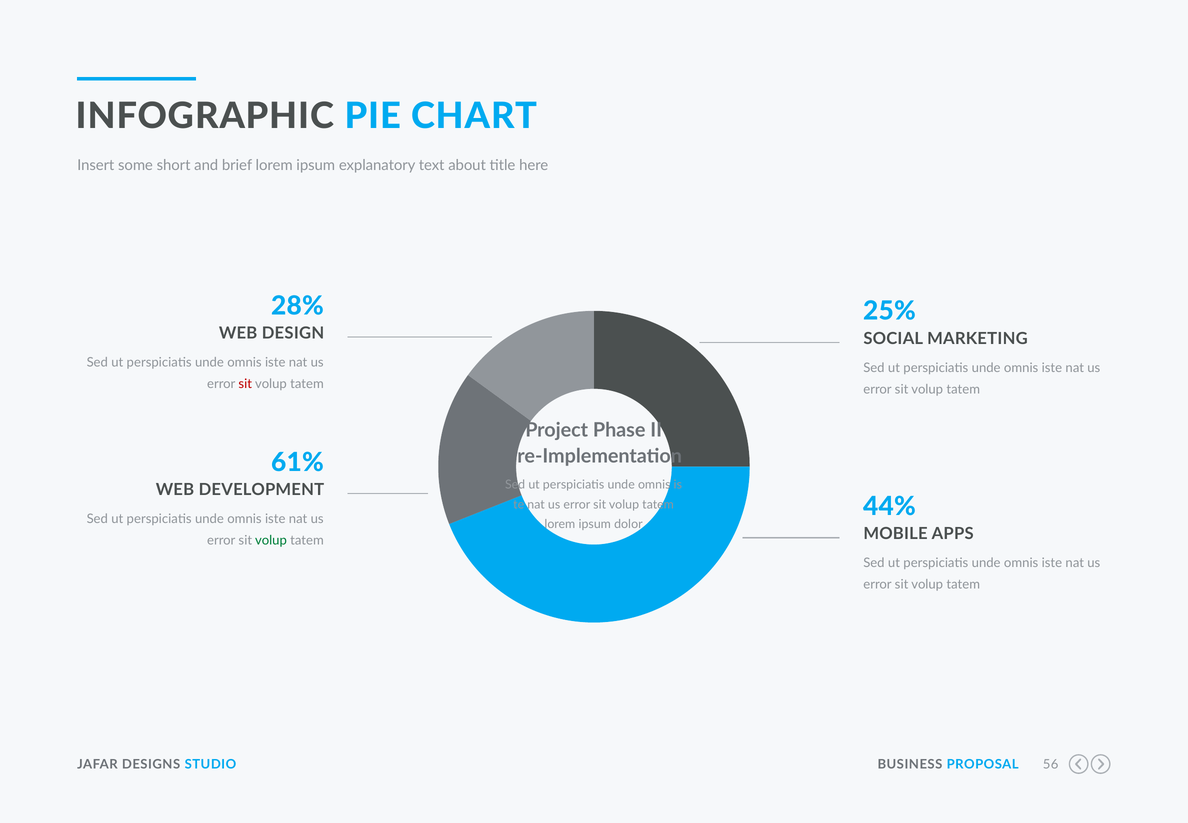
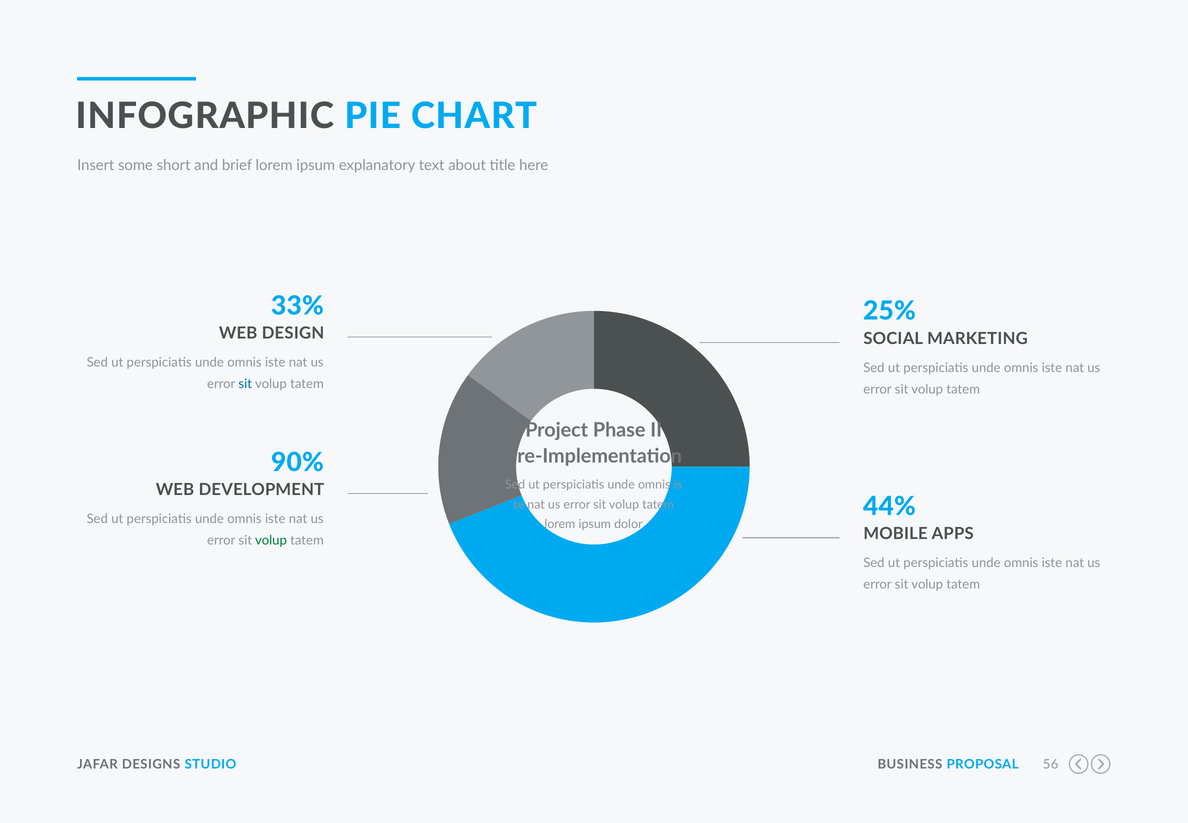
28%: 28% -> 33%
sit at (245, 384) colour: red -> blue
61%: 61% -> 90%
